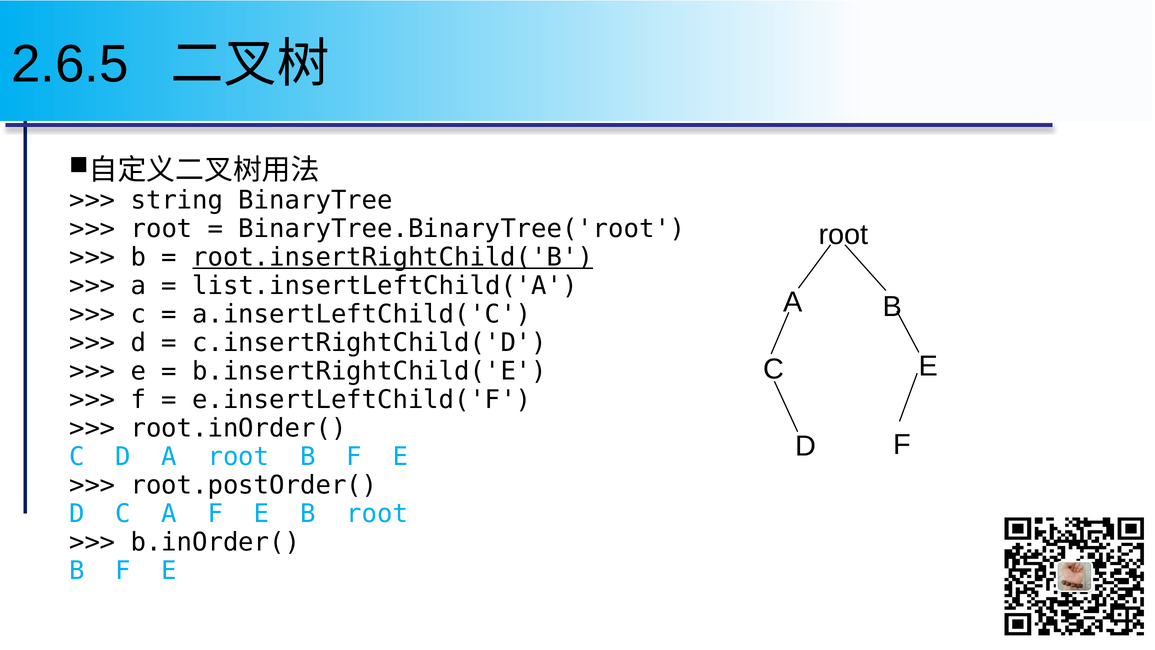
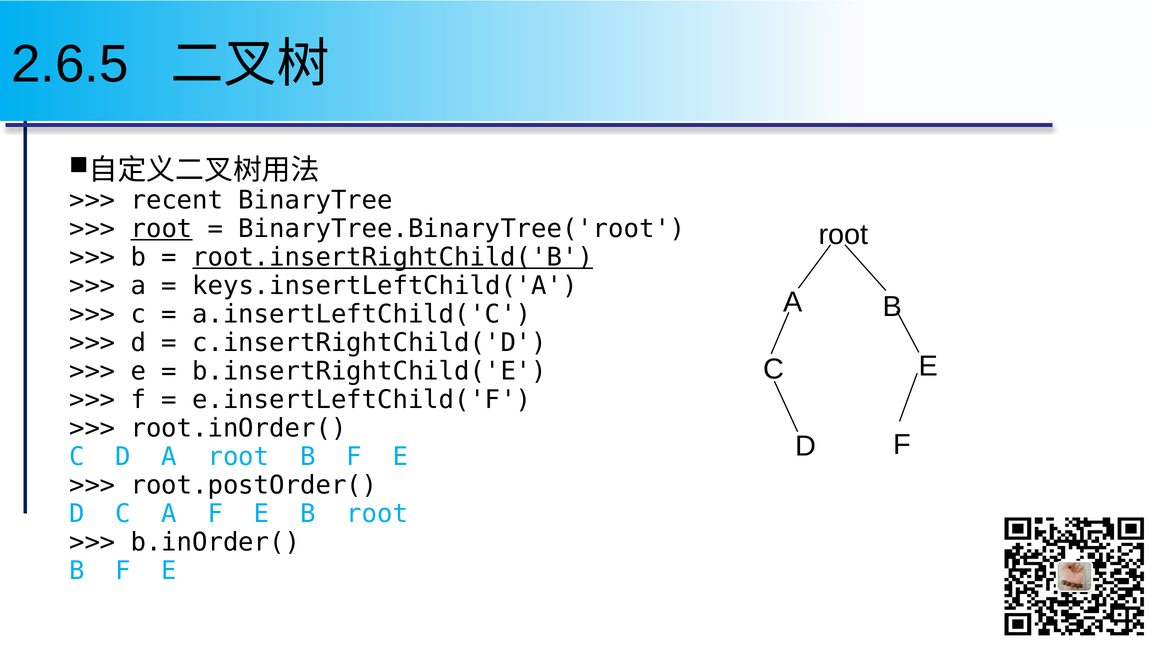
string: string -> recent
root at (162, 229) underline: none -> present
list.insertLeftChild('A: list.insertLeftChild('A -> keys.insertLeftChild('A
